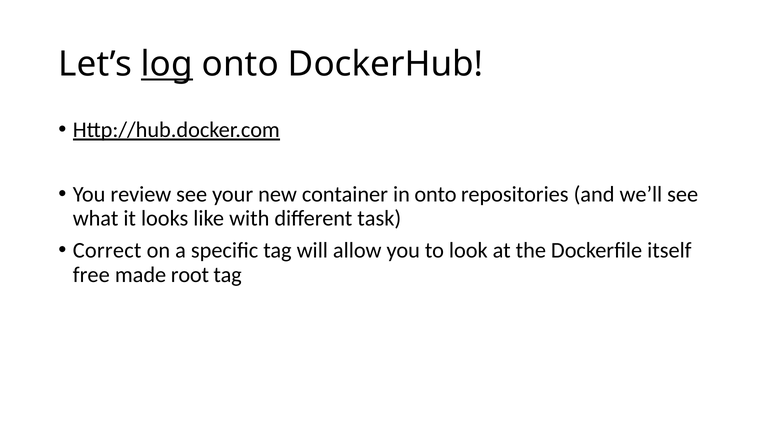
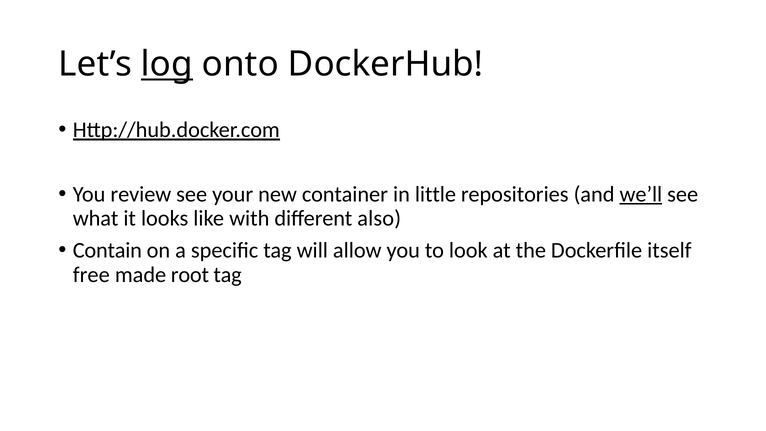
in onto: onto -> little
we’ll underline: none -> present
task: task -> also
Correct: Correct -> Contain
